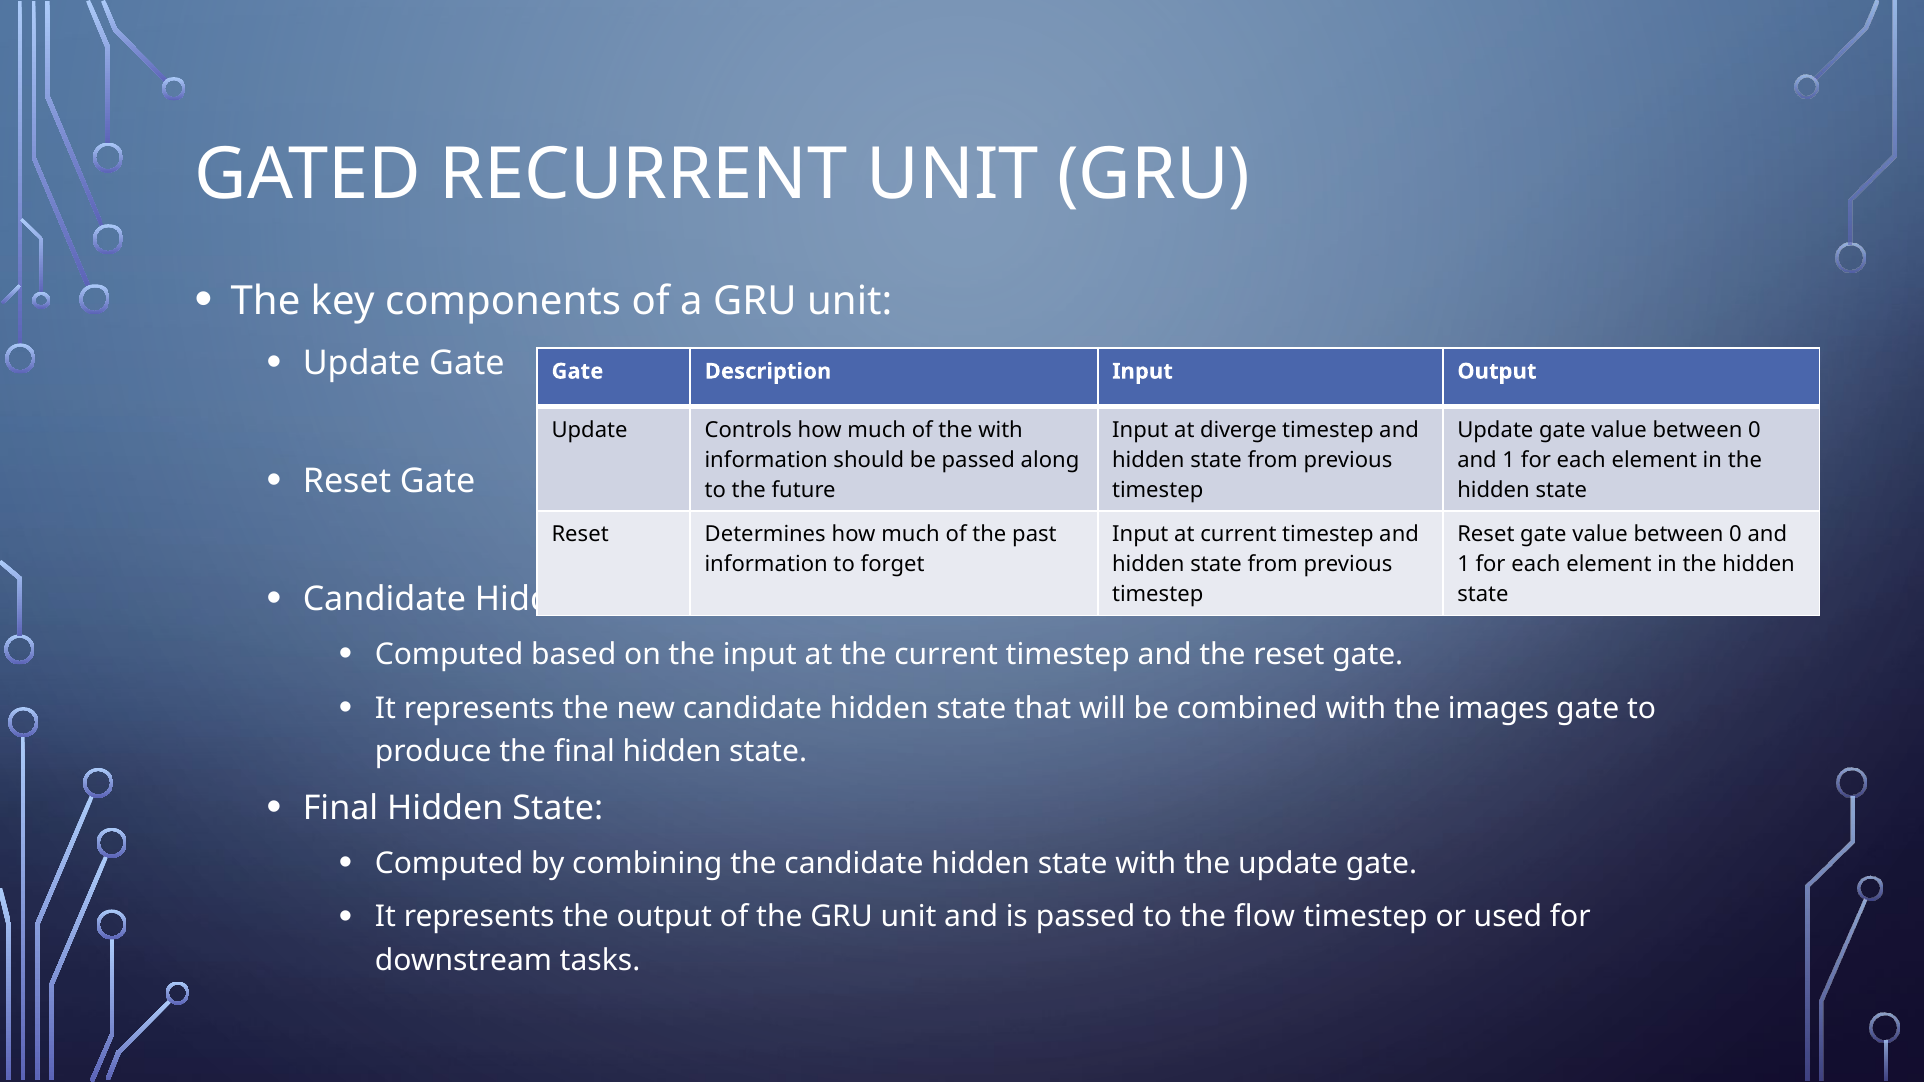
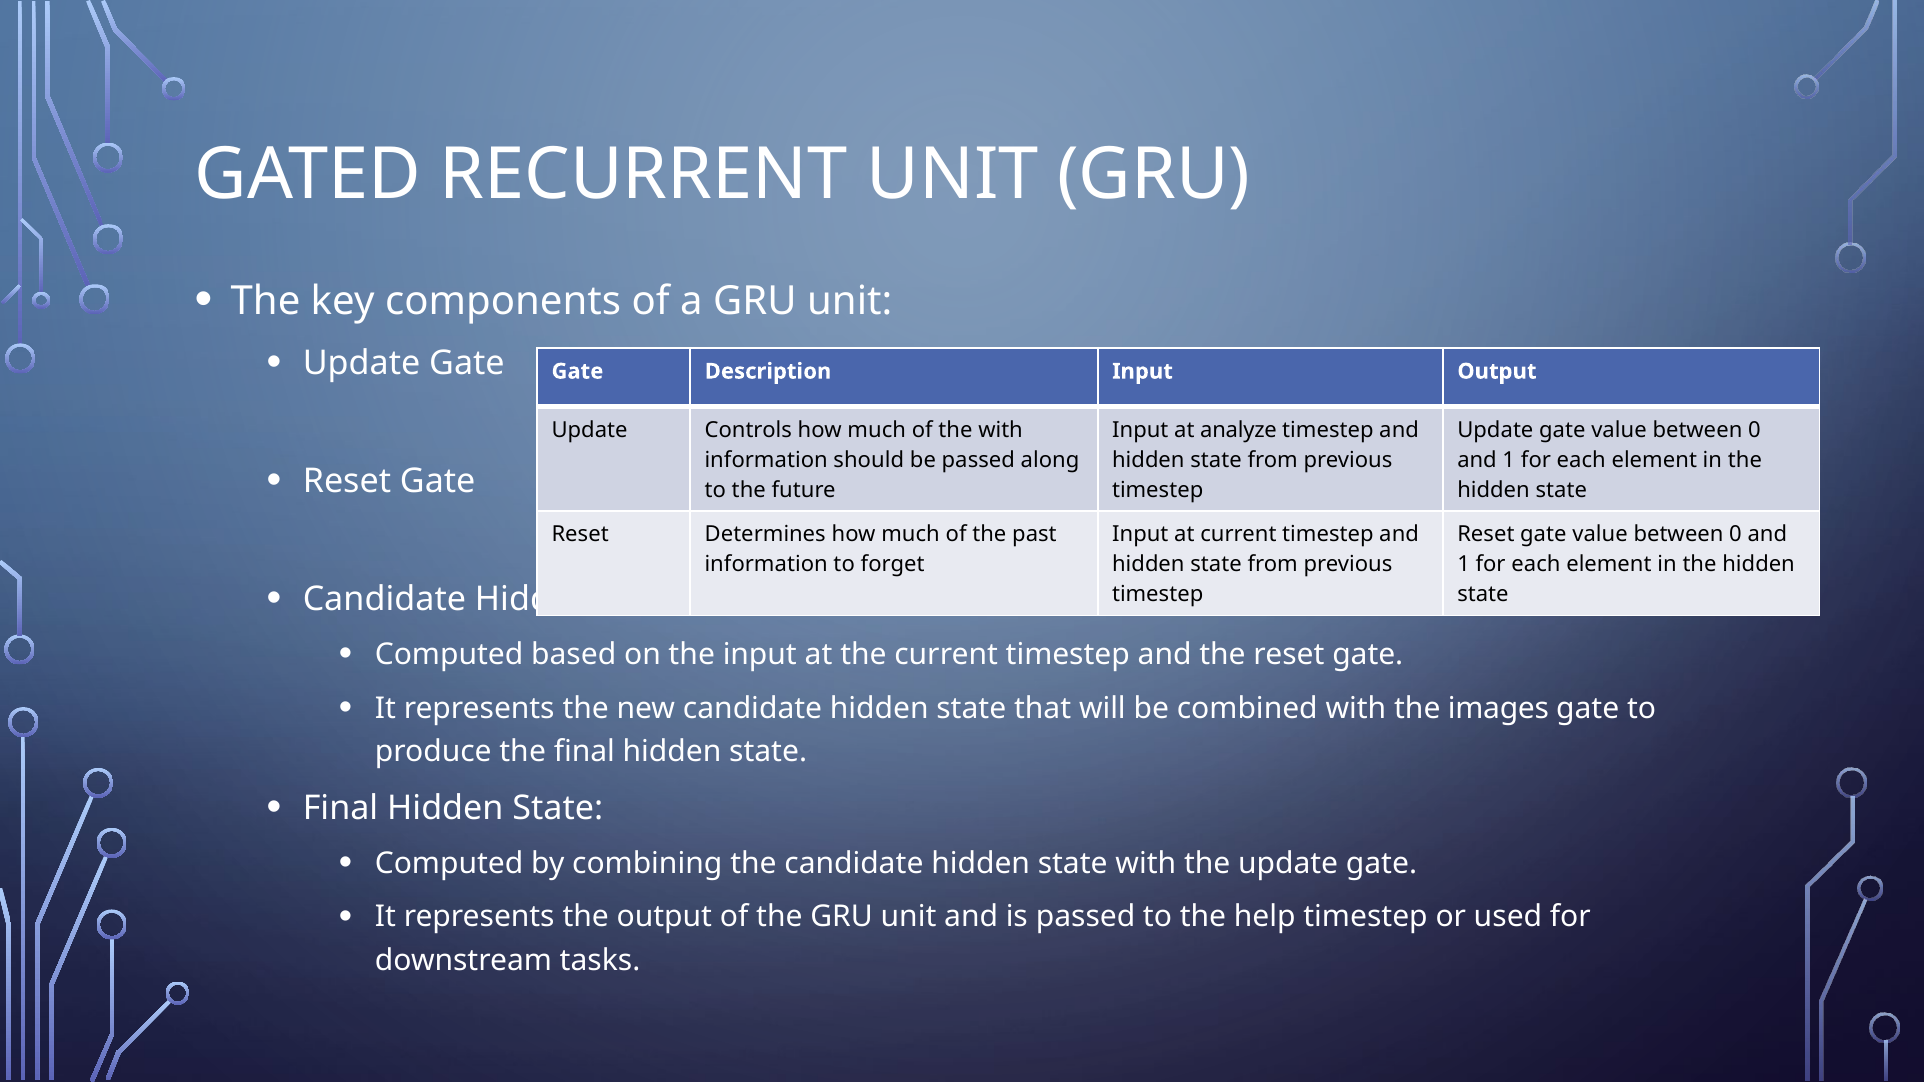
diverge: diverge -> analyze
flow: flow -> help
